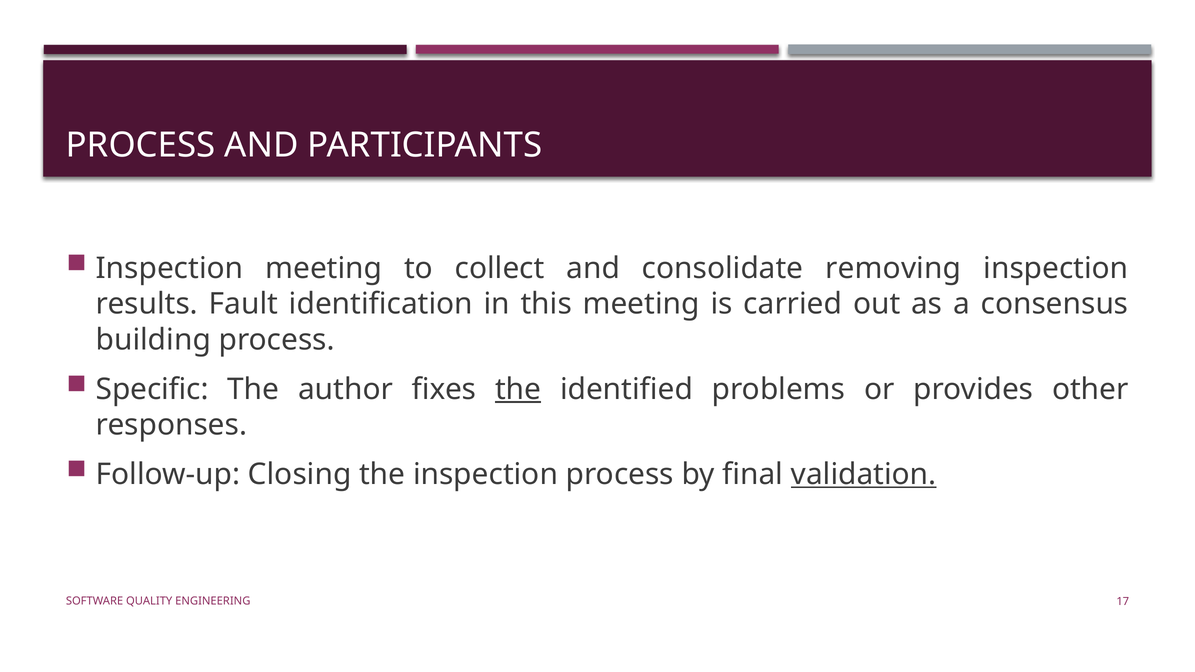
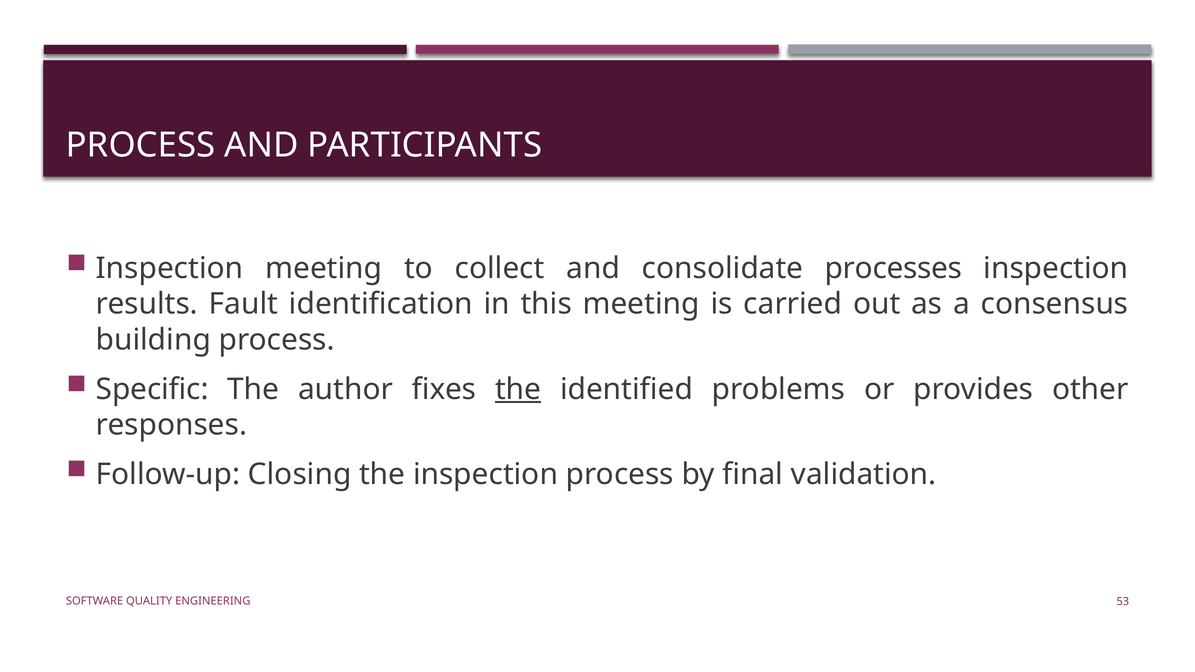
removing: removing -> processes
validation underline: present -> none
17: 17 -> 53
